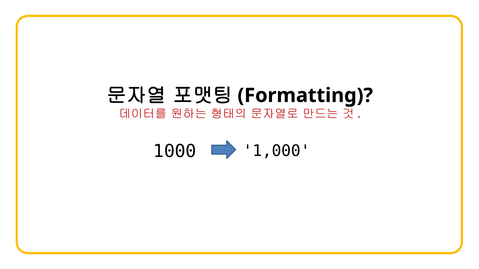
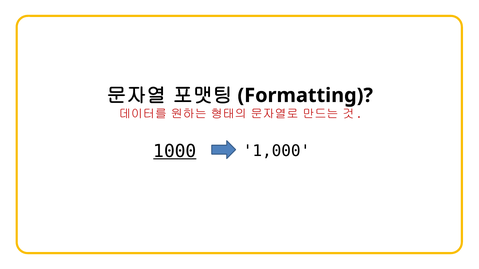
1000 underline: none -> present
